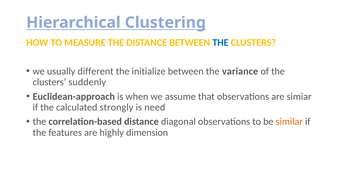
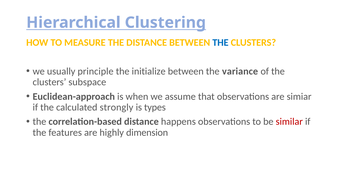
different: different -> principle
suddenly: suddenly -> subspace
need: need -> types
diagonal: diagonal -> happens
similar colour: orange -> red
